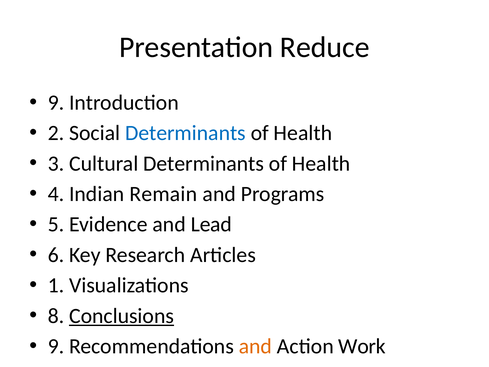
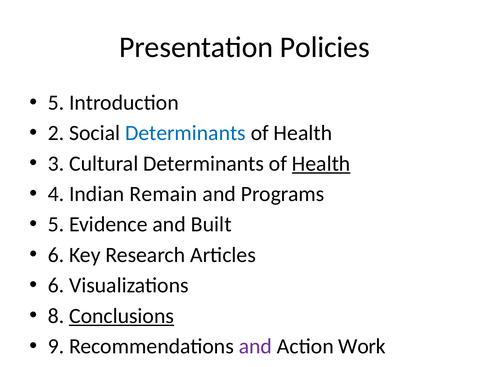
Reduce: Reduce -> Policies
9 at (56, 103): 9 -> 5
Health at (321, 163) underline: none -> present
Lead: Lead -> Built
1 at (56, 285): 1 -> 6
and at (255, 346) colour: orange -> purple
